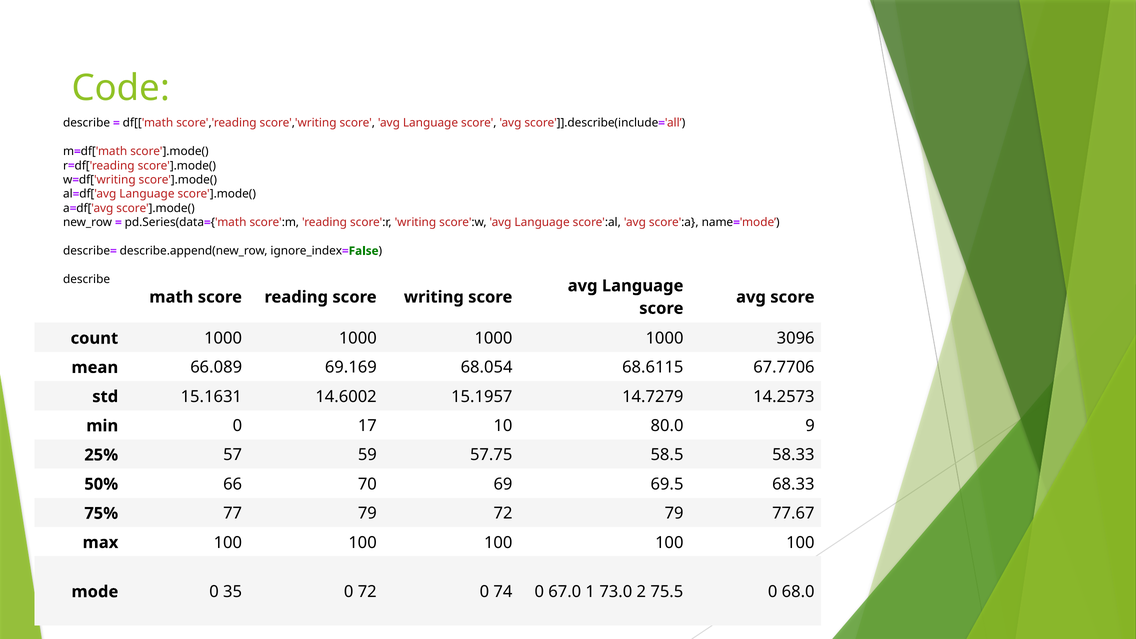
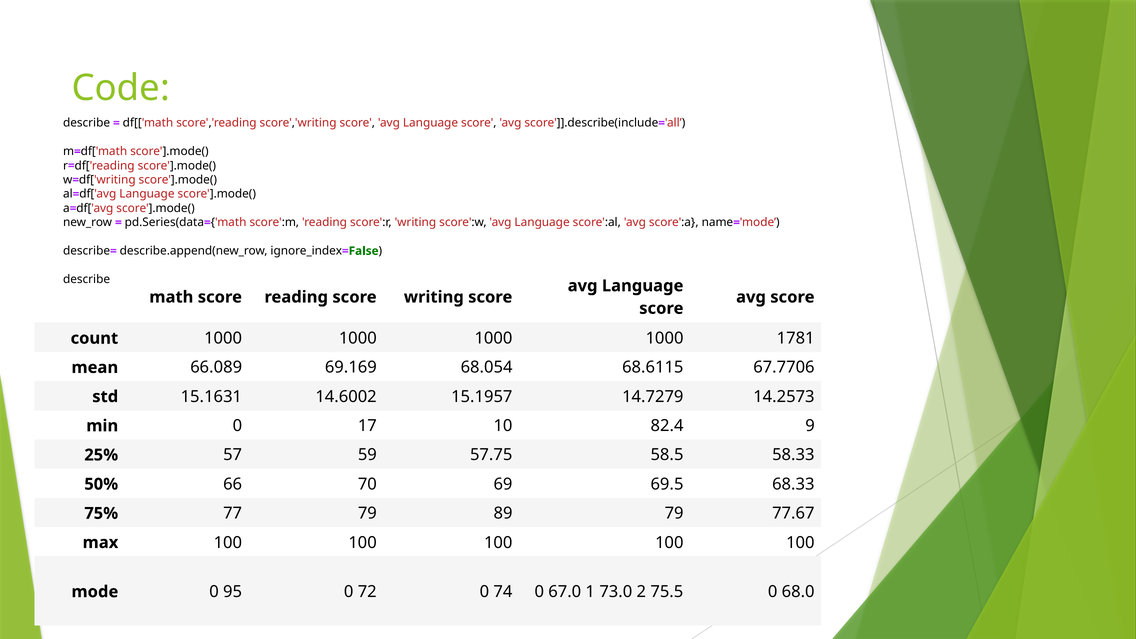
3096: 3096 -> 1781
80.0: 80.0 -> 82.4
79 72: 72 -> 89
35: 35 -> 95
